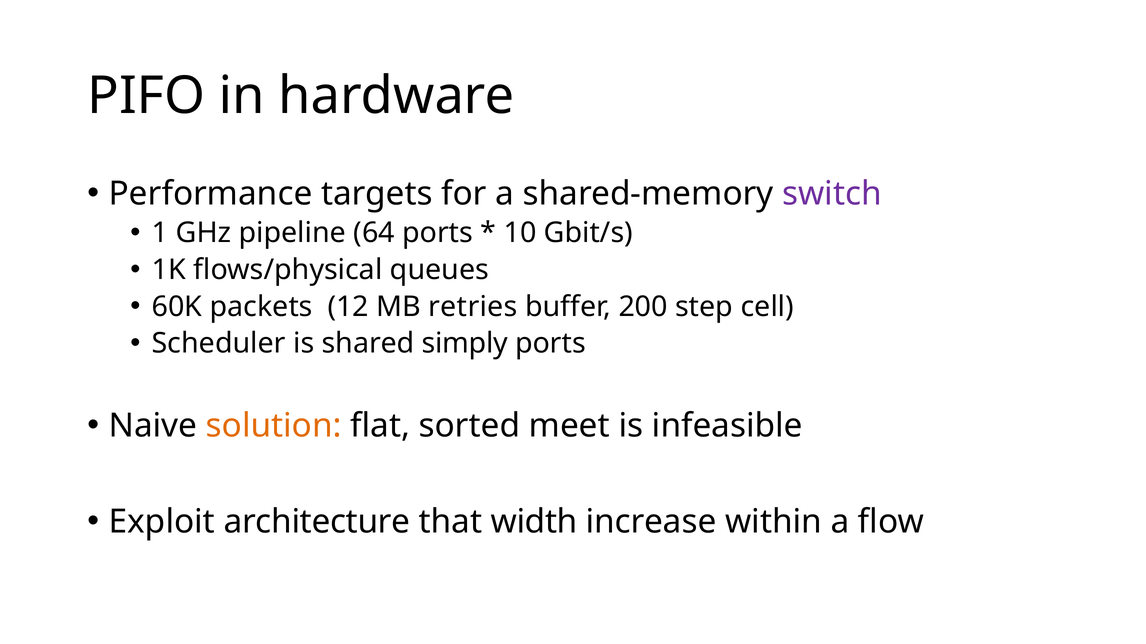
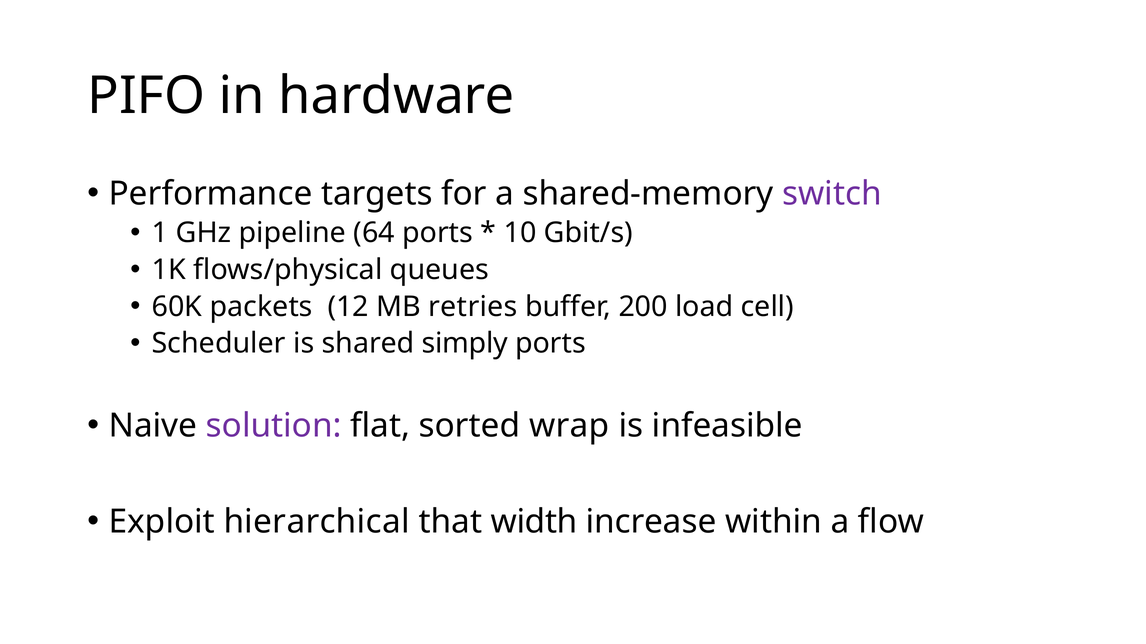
step: step -> load
solution colour: orange -> purple
meet: meet -> wrap
architecture: architecture -> hierarchical
